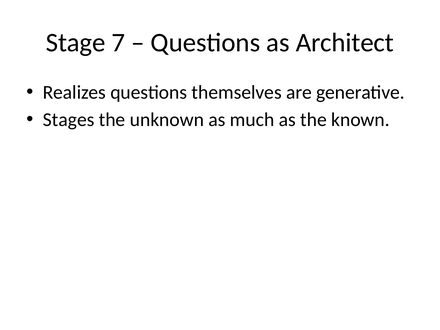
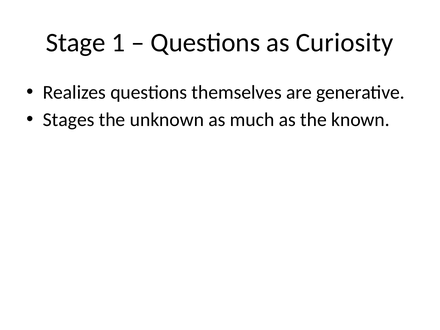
7: 7 -> 1
Architect: Architect -> Curiosity
